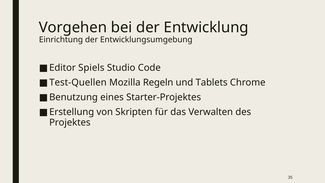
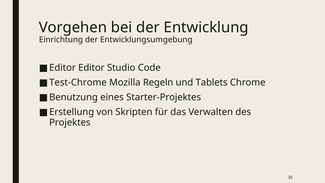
Editor Spiels: Spiels -> Editor
Test-Quellen: Test-Quellen -> Test-Chrome
